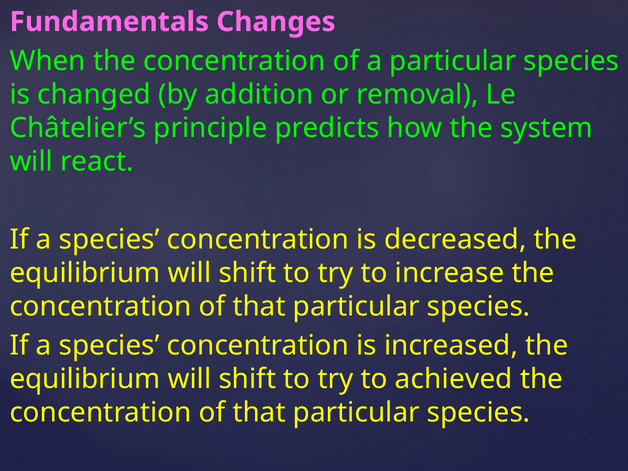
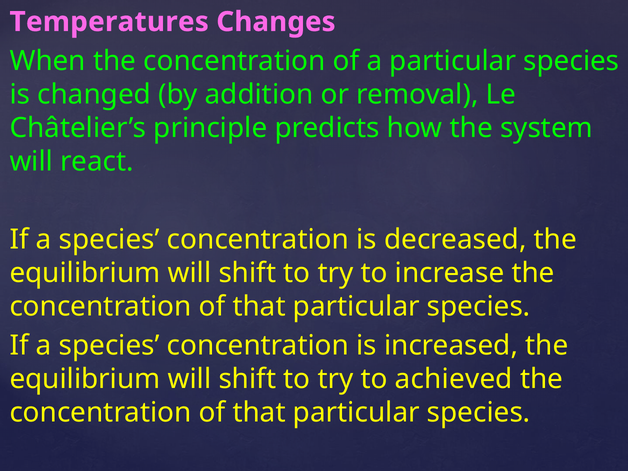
Fundamentals: Fundamentals -> Temperatures
